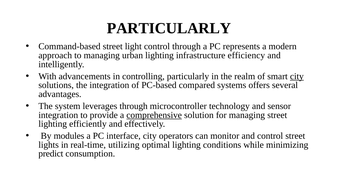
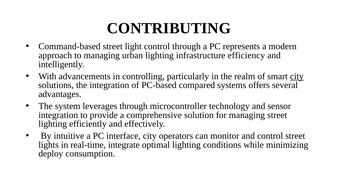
PARTICULARLY at (169, 28): PARTICULARLY -> CONTRIBUTING
comprehensive underline: present -> none
modules: modules -> intuitive
utilizing: utilizing -> integrate
predict: predict -> deploy
